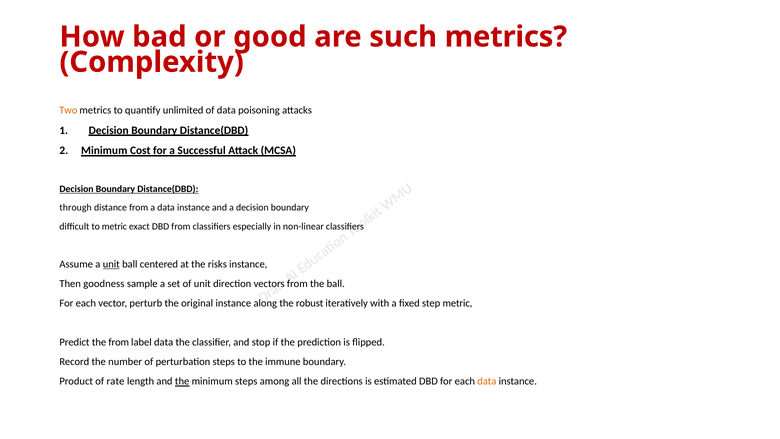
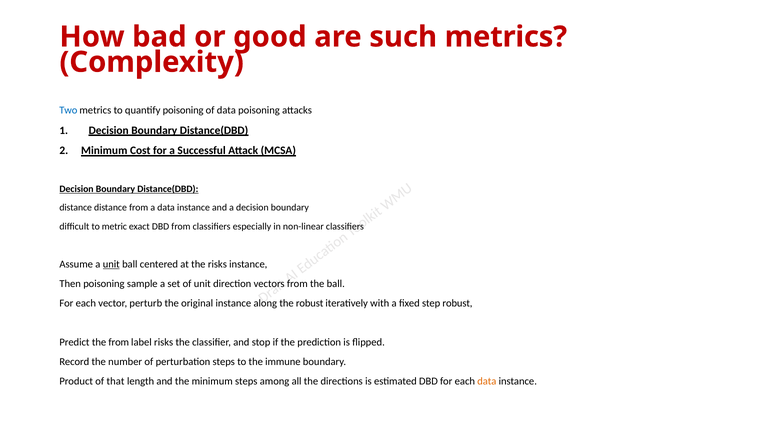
Two colour: orange -> blue
quantify unlimited: unlimited -> poisoning
through at (76, 208): through -> distance
Then goodness: goodness -> poisoning
step metric: metric -> robust
label data: data -> risks
rate: rate -> that
the at (182, 381) underline: present -> none
